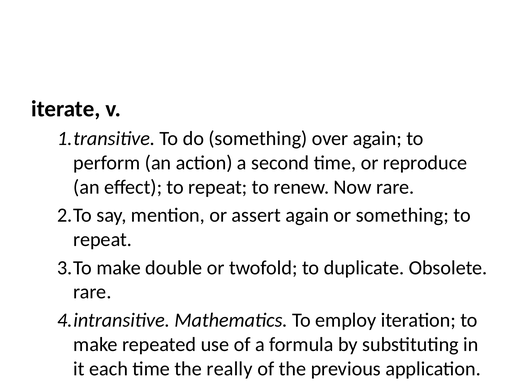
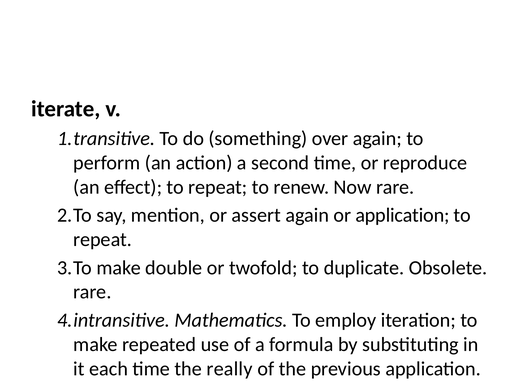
or something: something -> application
